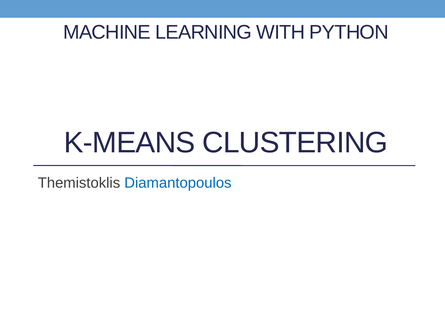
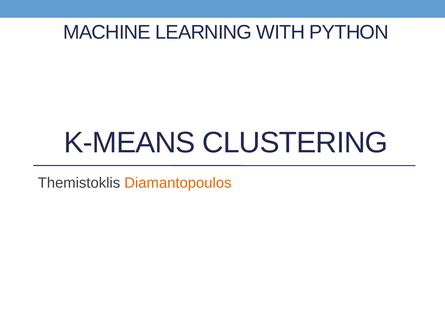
Diamantopoulos colour: blue -> orange
